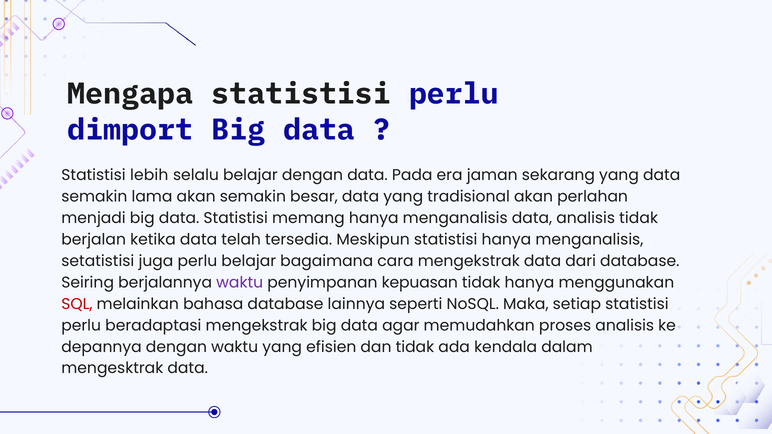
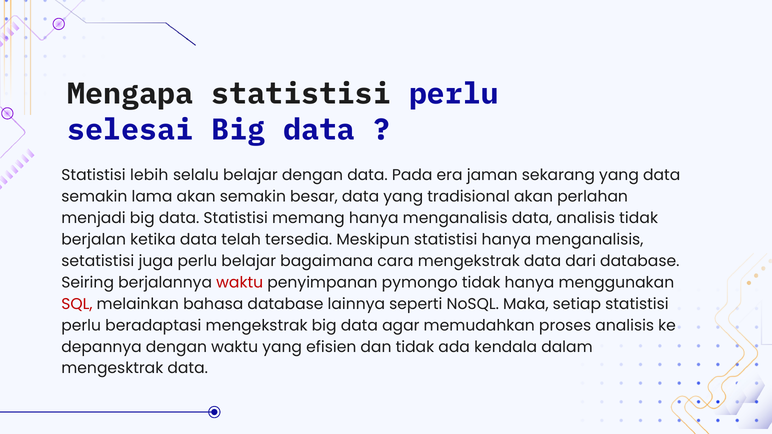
dimport: dimport -> selesai
waktu at (240, 283) colour: purple -> red
kepuasan: kepuasan -> pymongo
